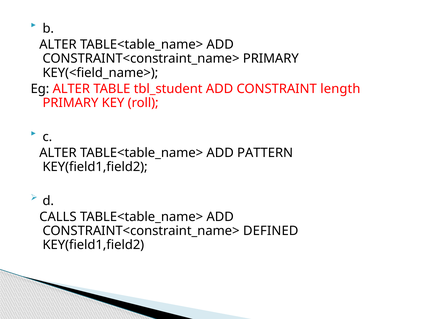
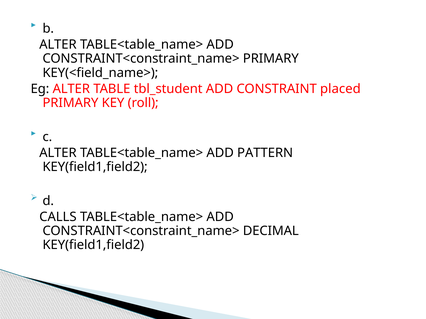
length: length -> placed
DEFINED: DEFINED -> DECIMAL
